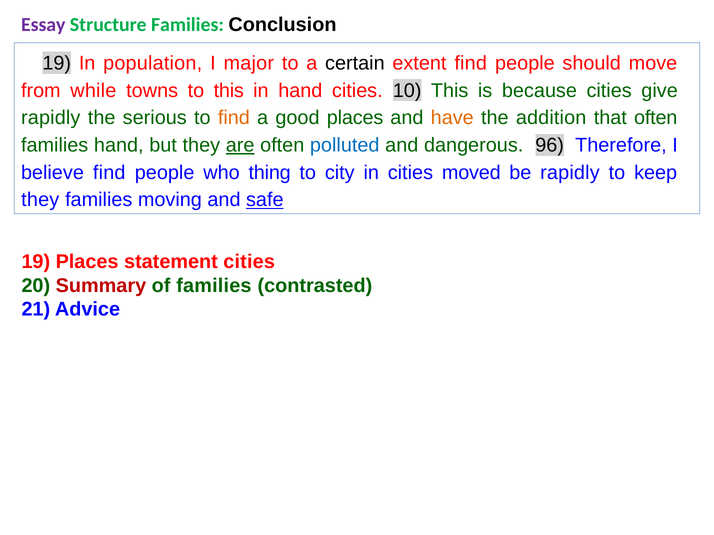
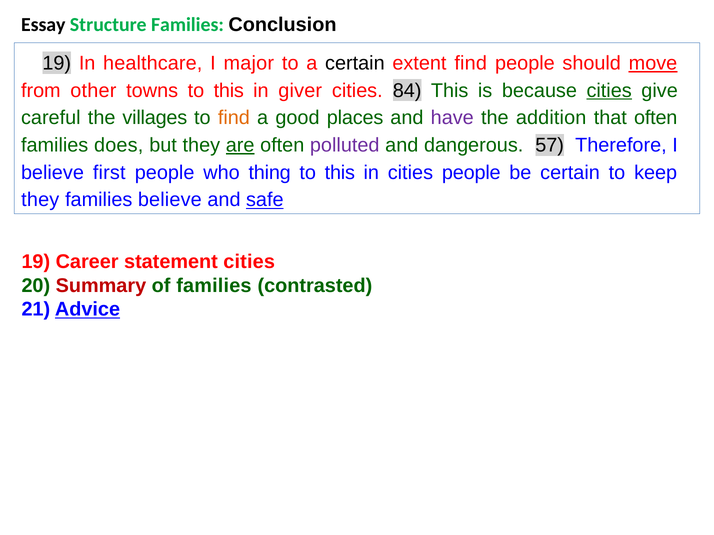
Essay colour: purple -> black
population: population -> healthcare
move underline: none -> present
while: while -> other
in hand: hand -> giver
10: 10 -> 84
cities at (609, 91) underline: none -> present
rapidly at (51, 118): rapidly -> careful
serious: serious -> villages
have colour: orange -> purple
families hand: hand -> does
polluted colour: blue -> purple
96: 96 -> 57
believe find: find -> first
city at (340, 173): city -> this
cities moved: moved -> people
be rapidly: rapidly -> certain
families moving: moving -> believe
19 Places: Places -> Career
Advice underline: none -> present
